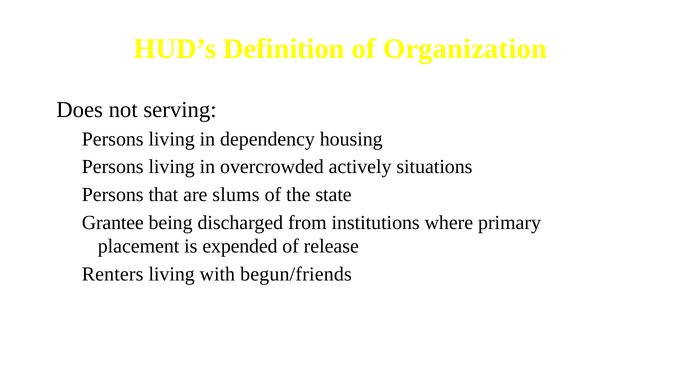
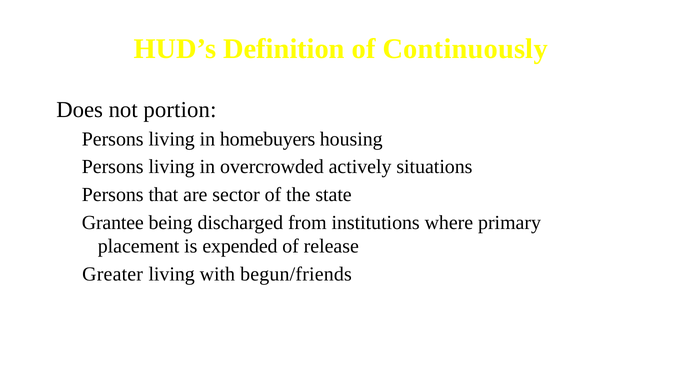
Organization: Organization -> Continuously
serving: serving -> portion
dependency: dependency -> homebuyers
slums: slums -> sector
Renters: Renters -> Greater
